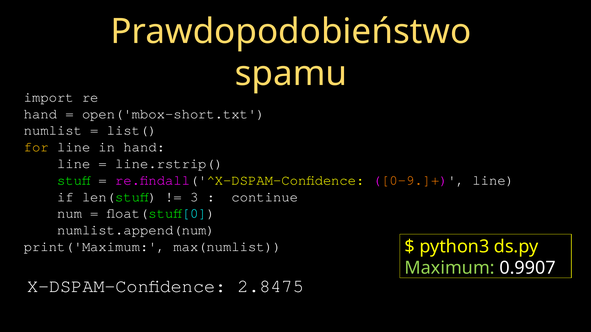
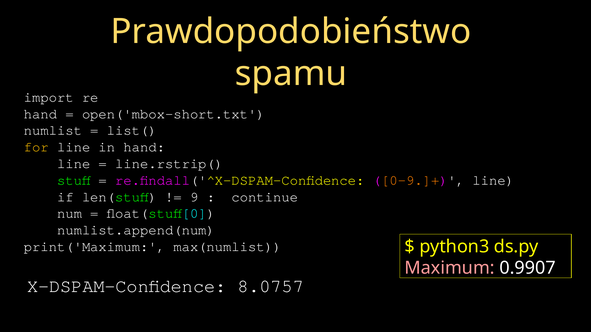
3: 3 -> 9
Maximum colour: light green -> pink
2.8475: 2.8475 -> 8.0757
